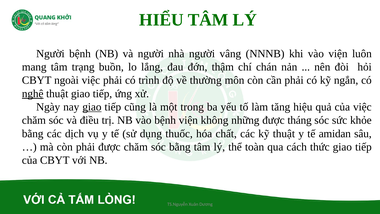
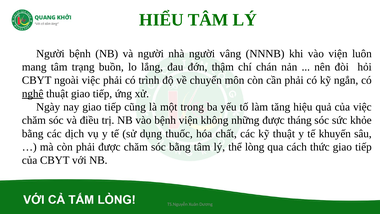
thường: thường -> chuyển
giao at (92, 107) underline: present -> none
amidan: amidan -> khuyến
toàn: toàn -> lòng
